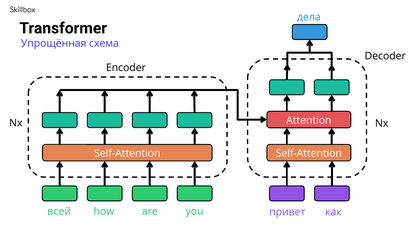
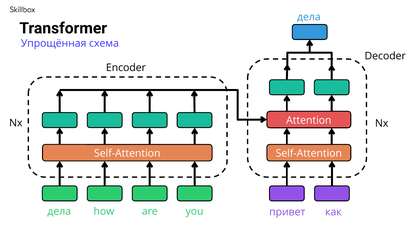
всей at (59, 211): всей -> дела
